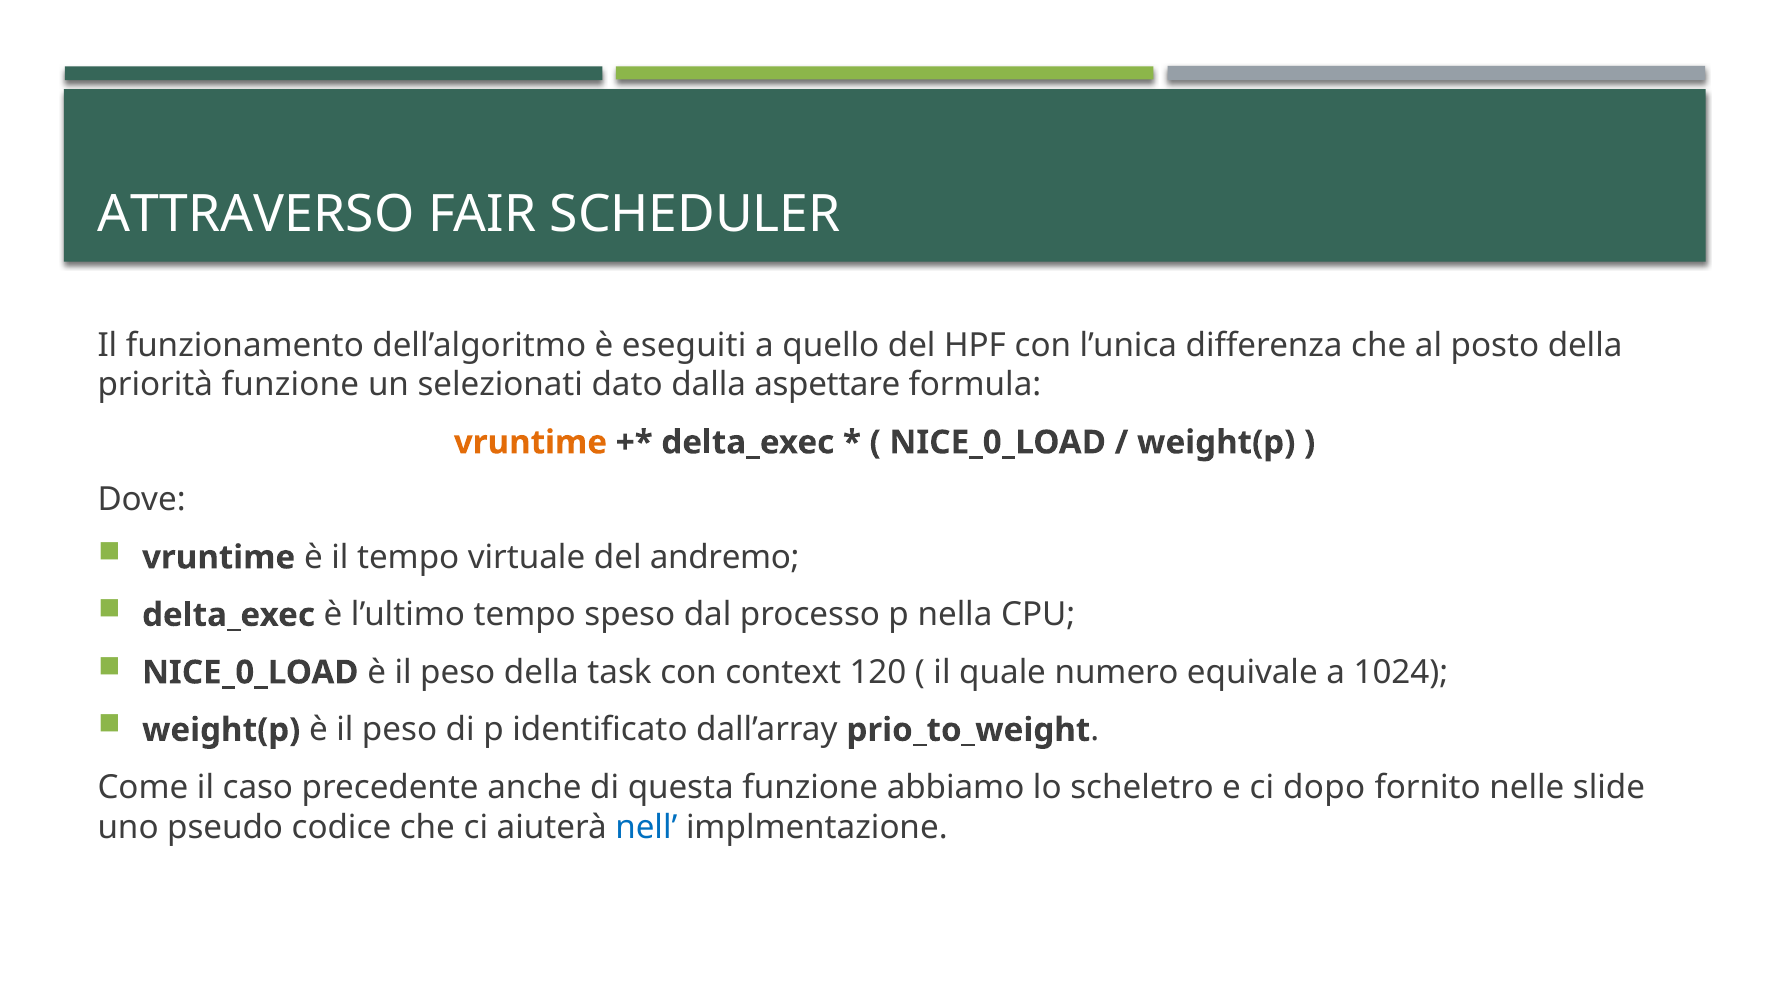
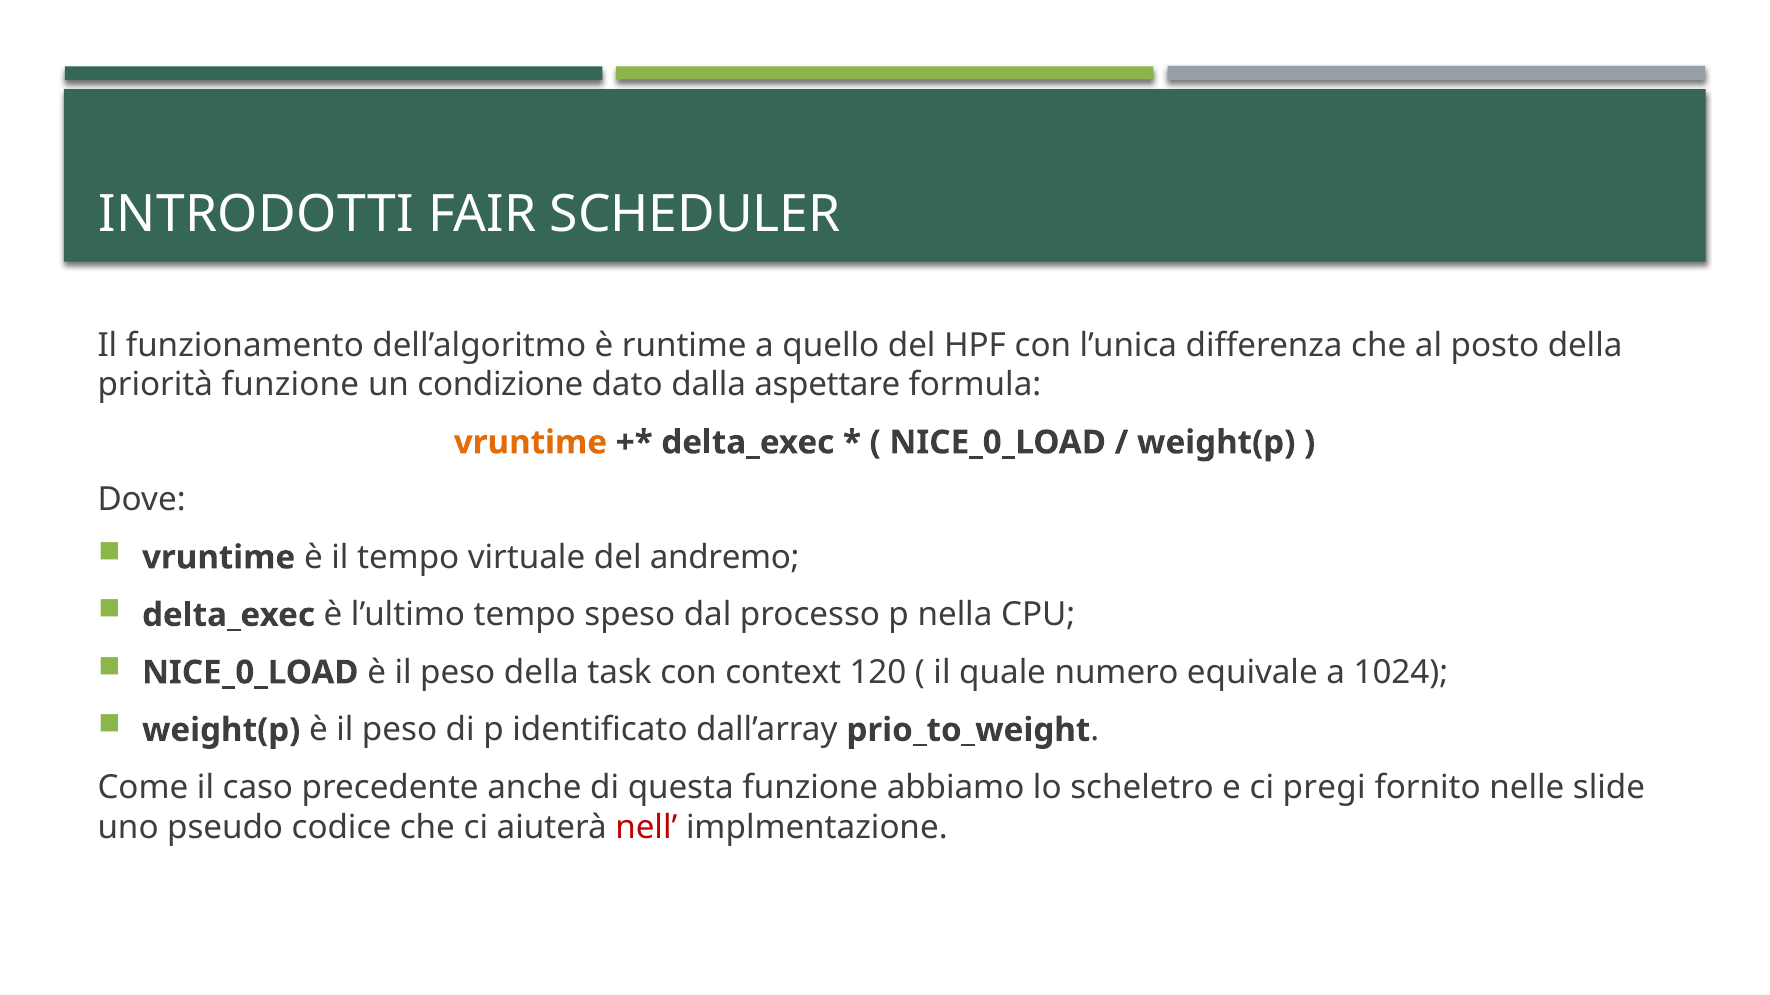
ATTRAVERSO: ATTRAVERSO -> INTRODOTTI
eseguiti: eseguiti -> runtime
selezionati: selezionati -> condizione
dopo: dopo -> pregi
nell colour: blue -> red
